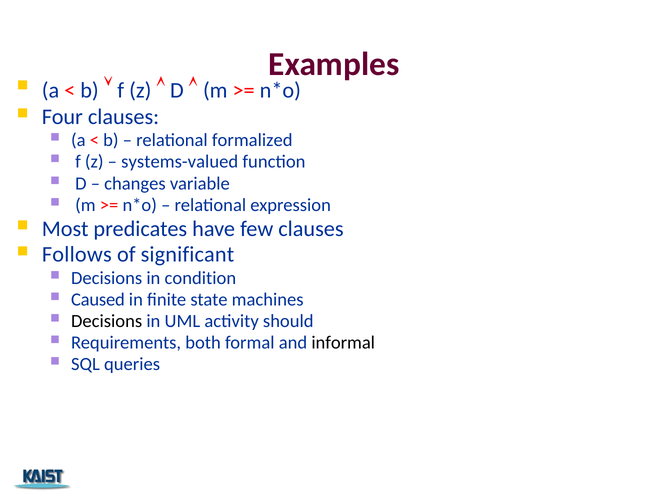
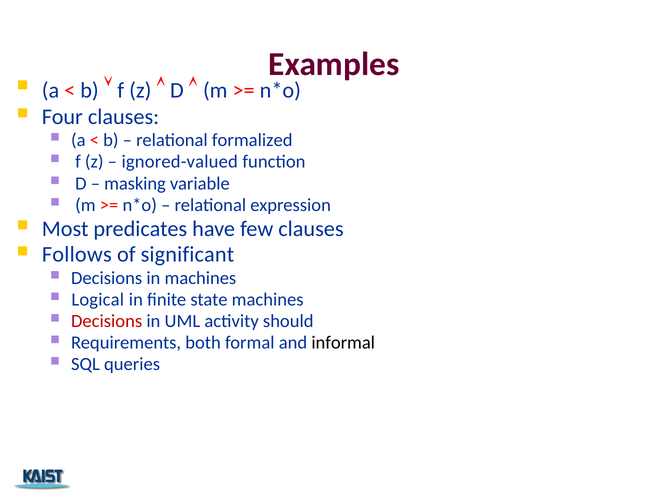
systems-valued: systems-valued -> ignored-valued
changes: changes -> masking
in condition: condition -> machines
Caused: Caused -> Logical
Decisions at (107, 321) colour: black -> red
